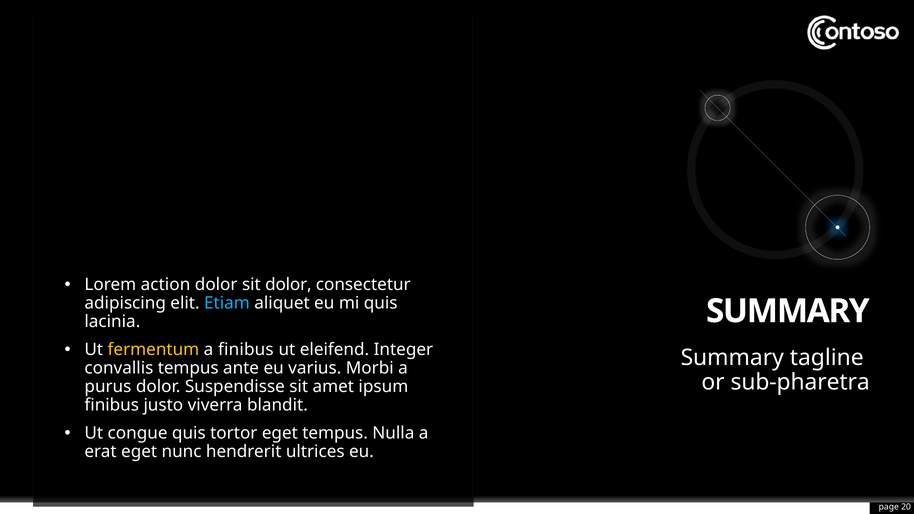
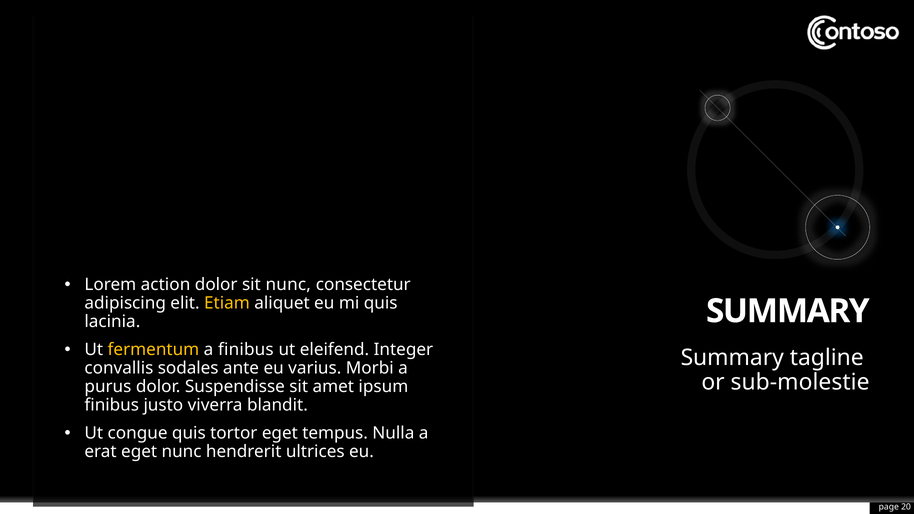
sit dolor: dolor -> nunc
Etiam colour: light blue -> yellow
convallis tempus: tempus -> sodales
sub-pharetra: sub-pharetra -> sub-molestie
